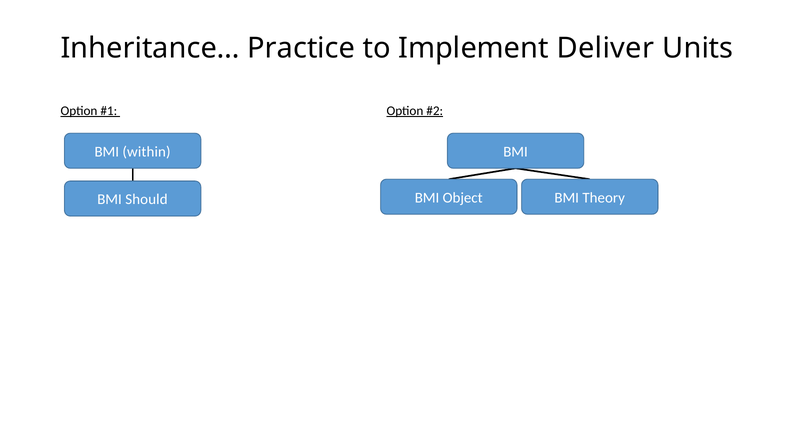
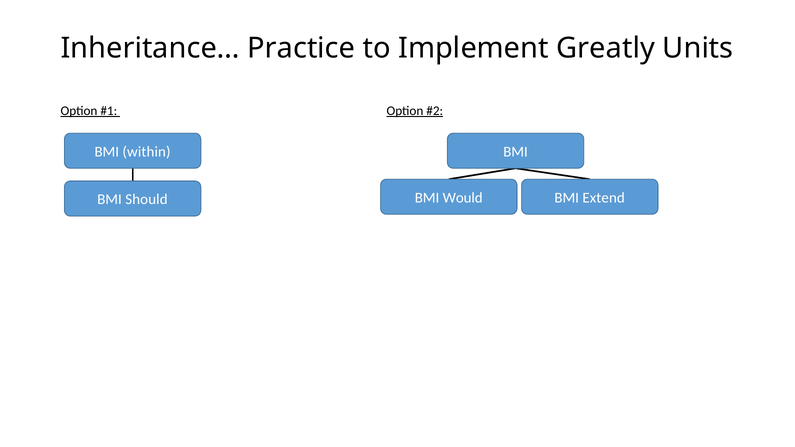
Deliver: Deliver -> Greatly
Object: Object -> Would
Theory: Theory -> Extend
